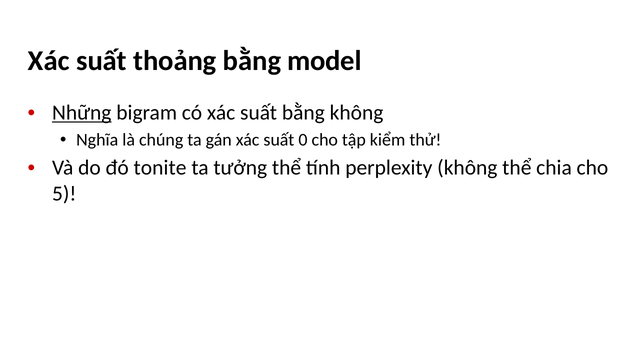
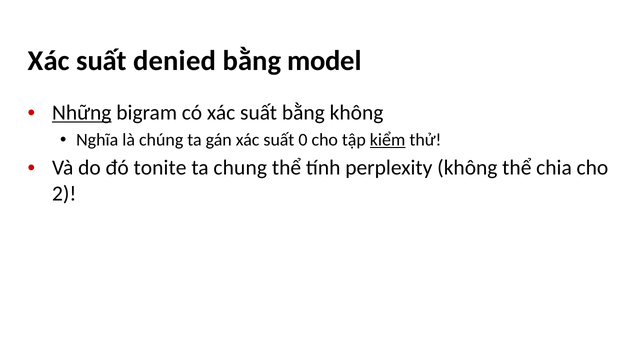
thoảng: thoảng -> denied
kiểm underline: none -> present
tưởng: tưởng -> chung
5: 5 -> 2
